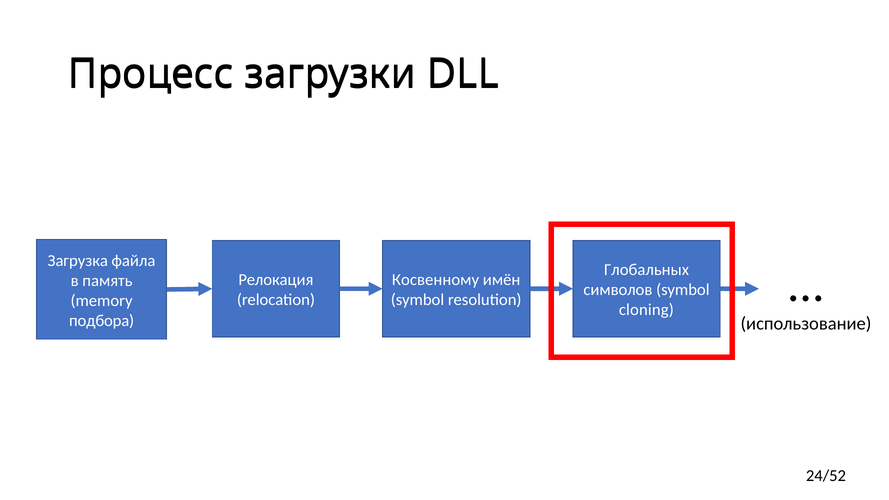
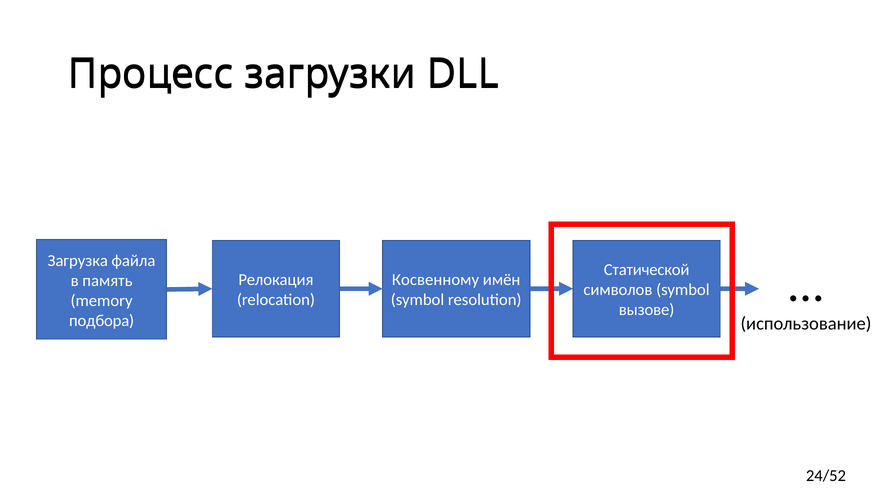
Глобальных: Глобальных -> Статической
cloning: cloning -> вызове
